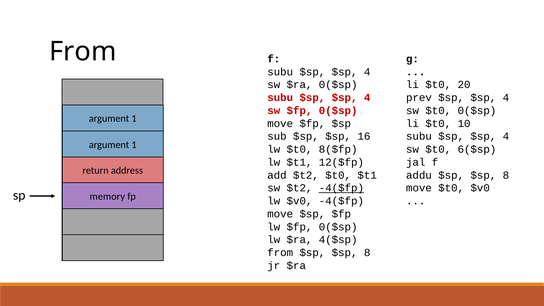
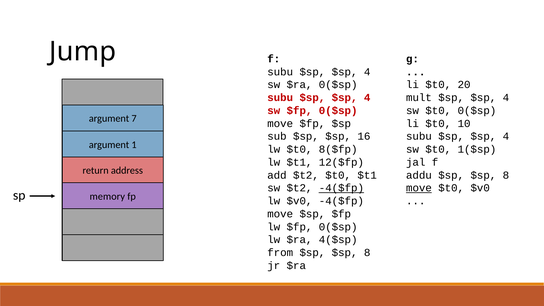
From at (83, 51): From -> Jump
prev: prev -> mult
1 at (134, 119): 1 -> 7
6($sp: 6($sp -> 1($sp
move at (419, 188) underline: none -> present
